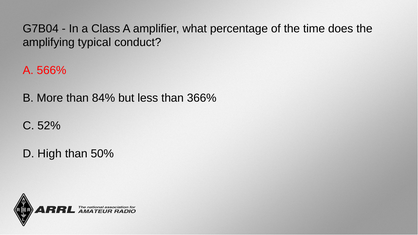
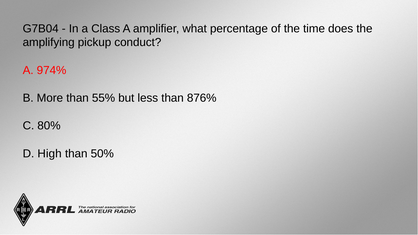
typical: typical -> pickup
566%: 566% -> 974%
84%: 84% -> 55%
366%: 366% -> 876%
52%: 52% -> 80%
